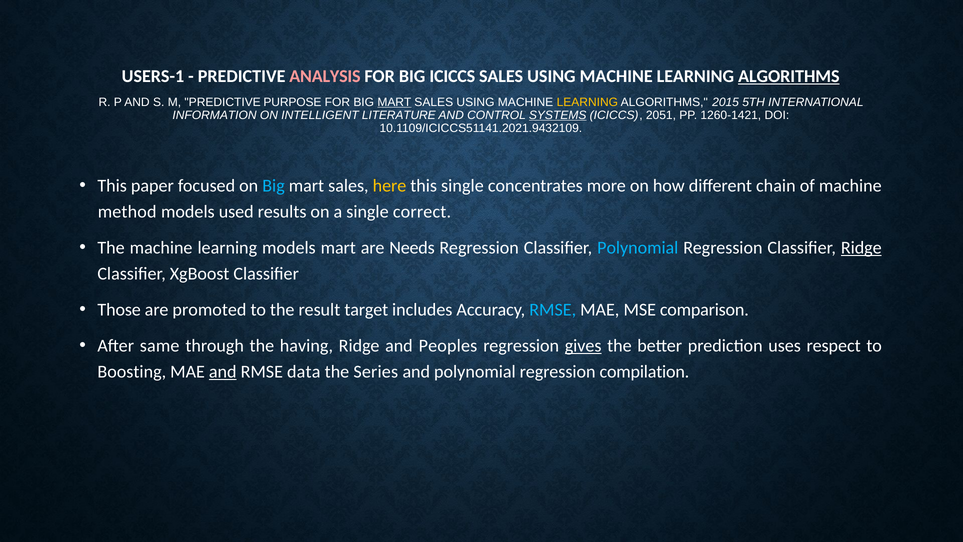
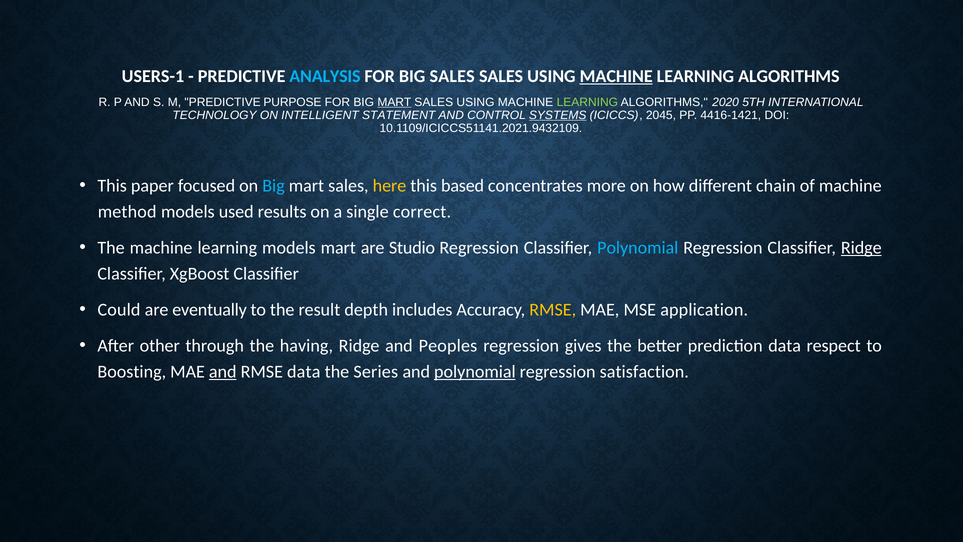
ANALYSIS colour: pink -> light blue
BIG ICICCS: ICICCS -> SALES
MACHINE at (616, 76) underline: none -> present
ALGORITHMS at (789, 76) underline: present -> none
LEARNING at (587, 102) colour: yellow -> light green
2015: 2015 -> 2020
INFORMATION: INFORMATION -> TECHNOLOGY
LITERATURE: LITERATURE -> STATEMENT
2051: 2051 -> 2045
1260-1421: 1260-1421 -> 4416-1421
this single: single -> based
Needs: Needs -> Studio
Those: Those -> Could
promoted: promoted -> eventually
target: target -> depth
RMSE at (553, 310) colour: light blue -> yellow
comparison: comparison -> application
same: same -> other
gives underline: present -> none
prediction uses: uses -> data
polynomial at (475, 372) underline: none -> present
compilation: compilation -> satisfaction
